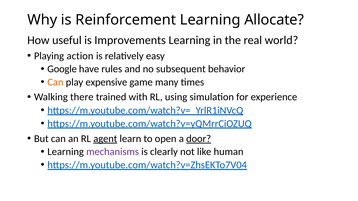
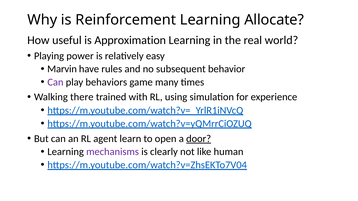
Improvements: Improvements -> Approximation
action: action -> power
Google: Google -> Marvin
Can at (55, 82) colour: orange -> purple
expensive: expensive -> behaviors
agent underline: present -> none
